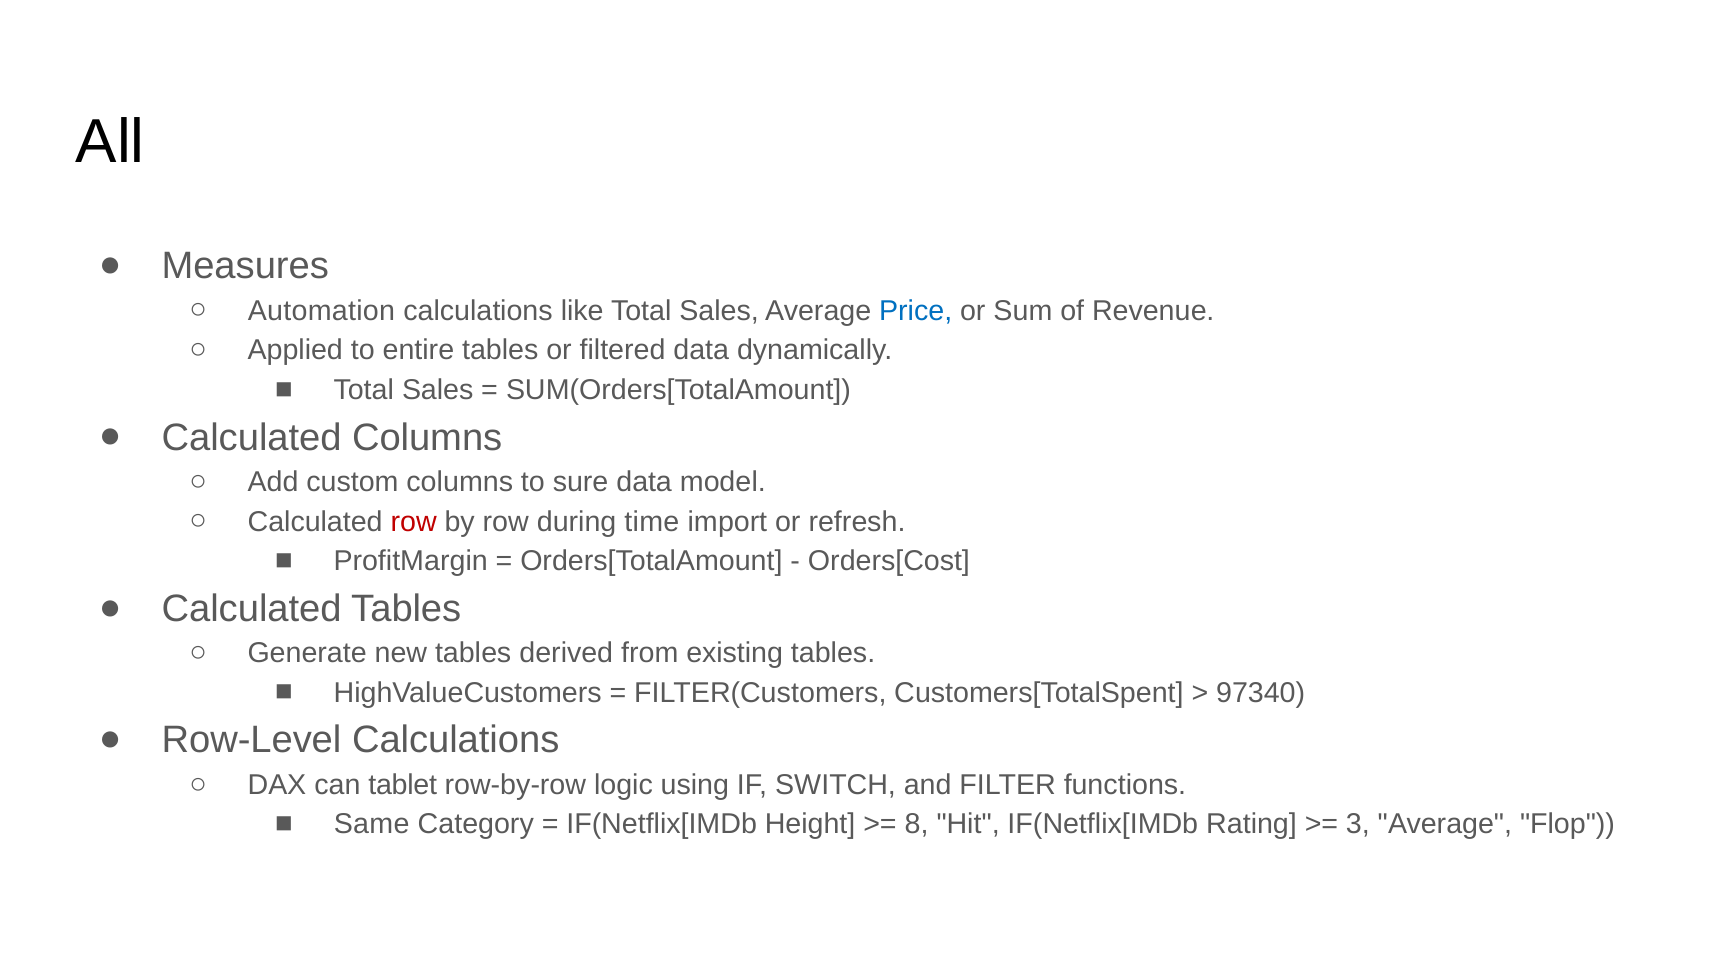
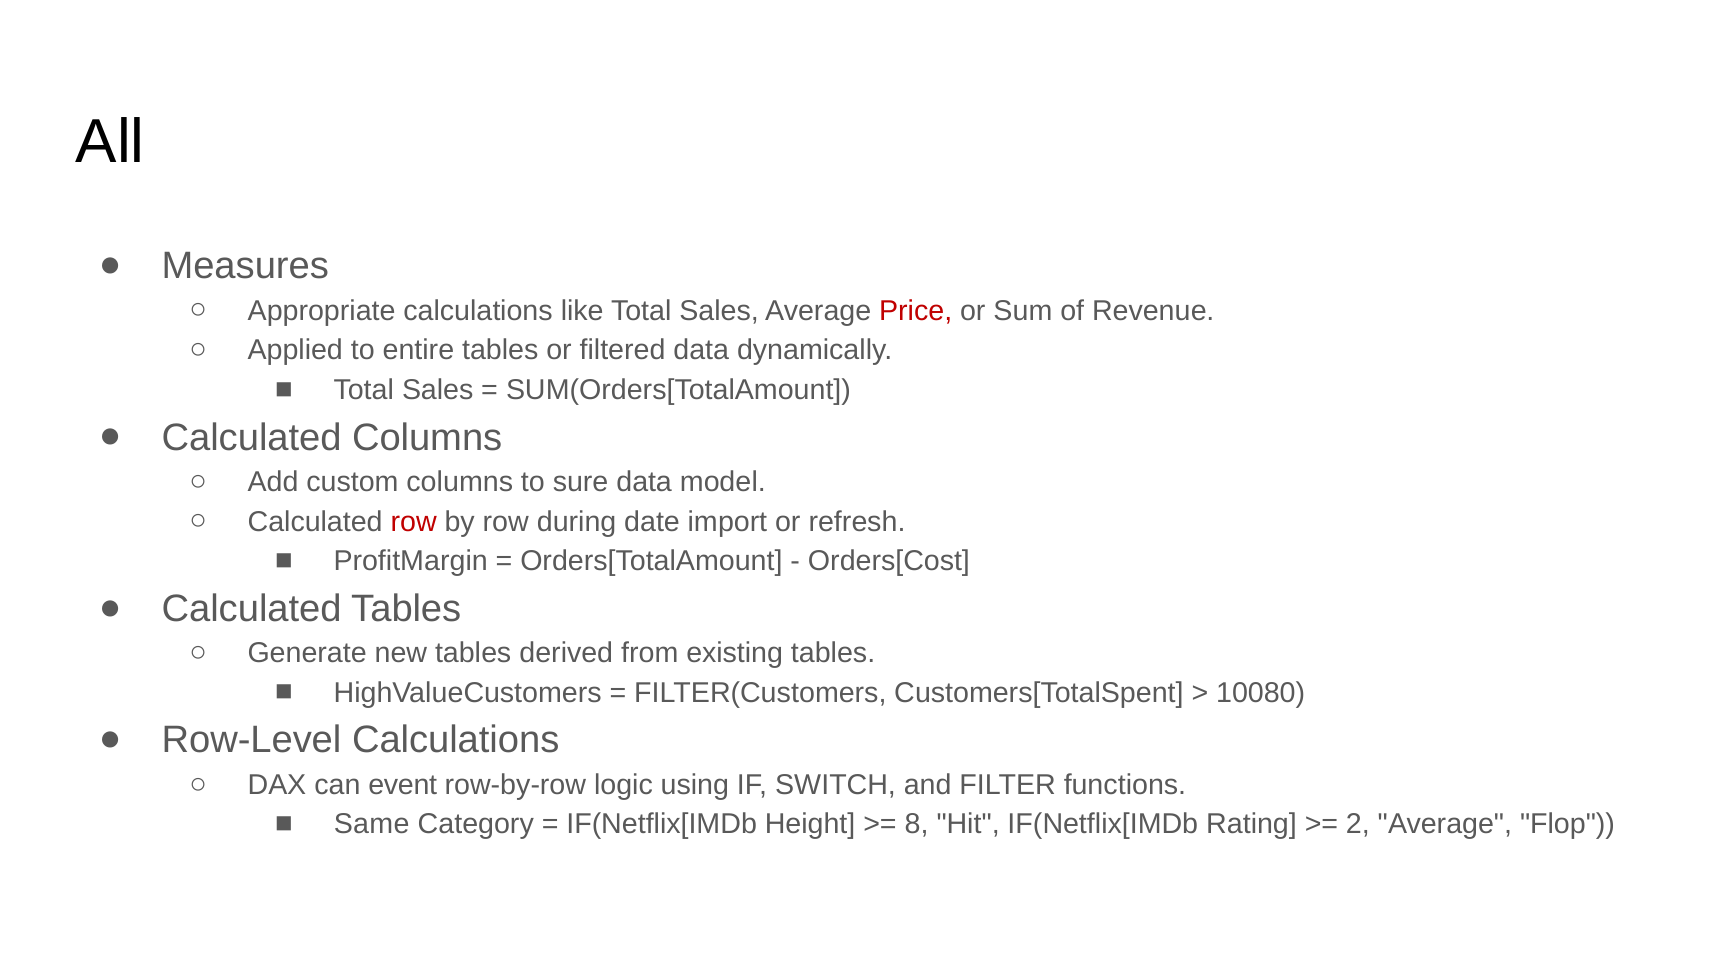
Automation: Automation -> Appropriate
Price colour: blue -> red
time: time -> date
97340: 97340 -> 10080
tablet: tablet -> event
3: 3 -> 2
